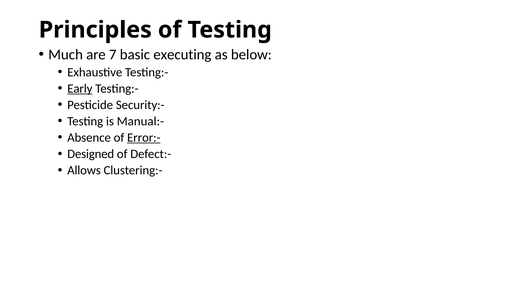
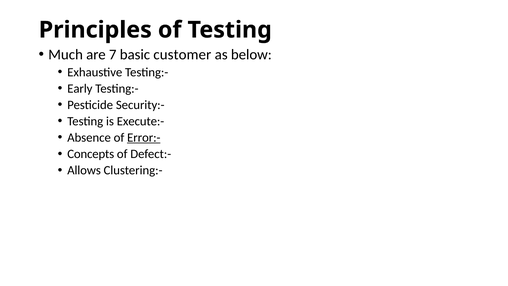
executing: executing -> customer
Early underline: present -> none
Manual:-: Manual:- -> Execute:-
Designed: Designed -> Concepts
